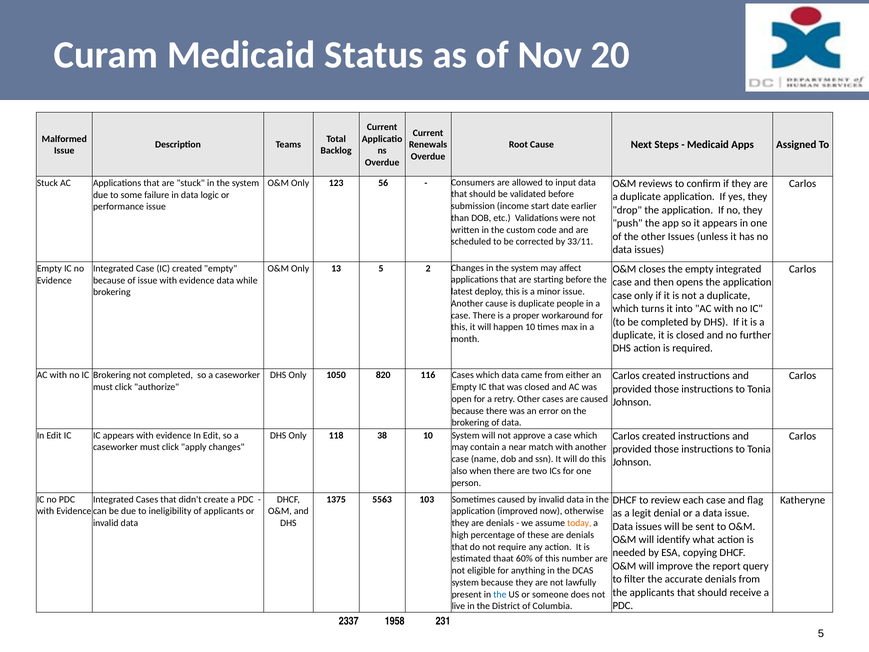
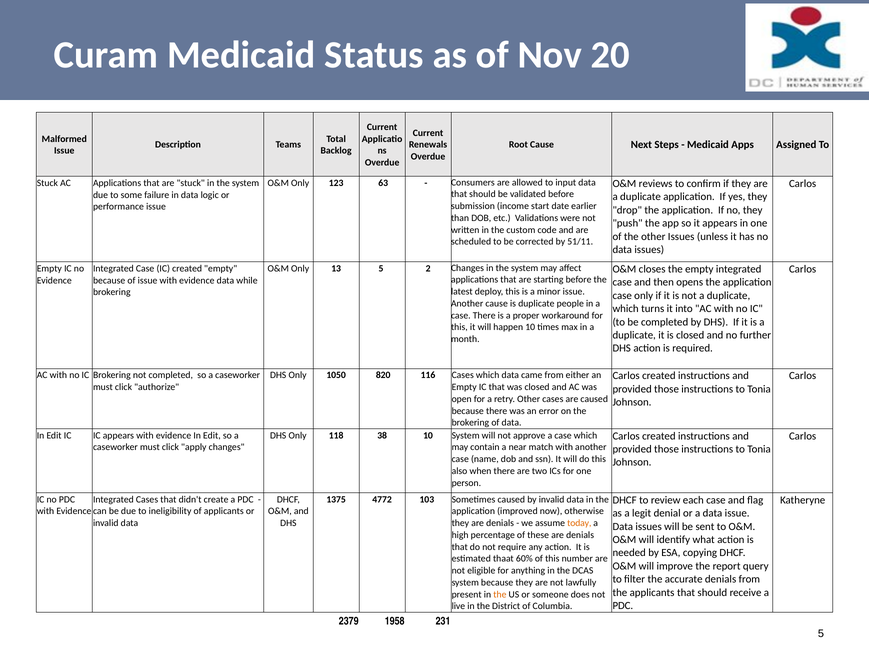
56: 56 -> 63
33/11: 33/11 -> 51/11
5563: 5563 -> 4772
the at (500, 594) colour: blue -> orange
2337: 2337 -> 2379
